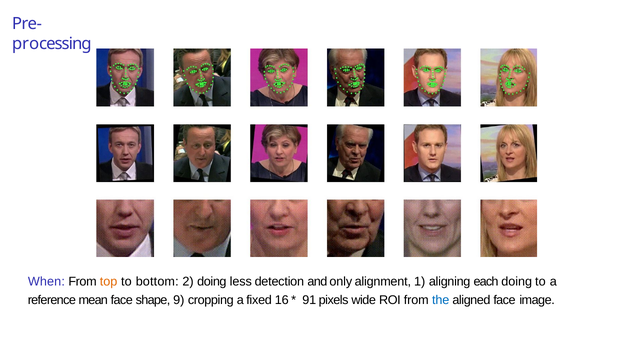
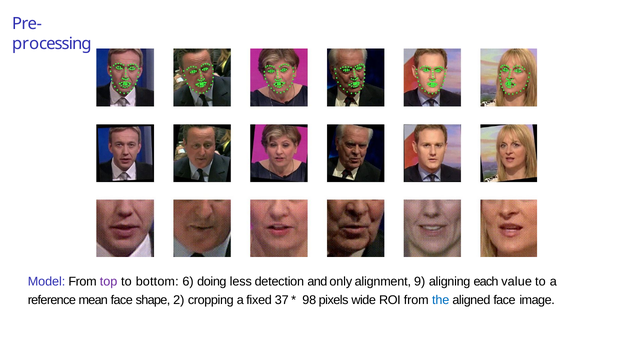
When: When -> Model
top colour: orange -> purple
2: 2 -> 6
1: 1 -> 9
each doing: doing -> value
9: 9 -> 2
16: 16 -> 37
91: 91 -> 98
